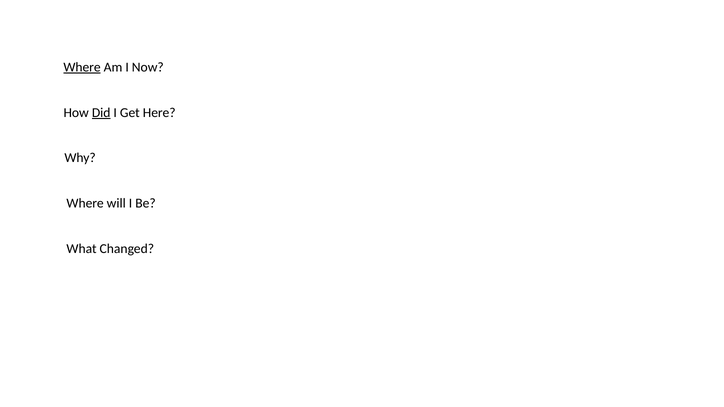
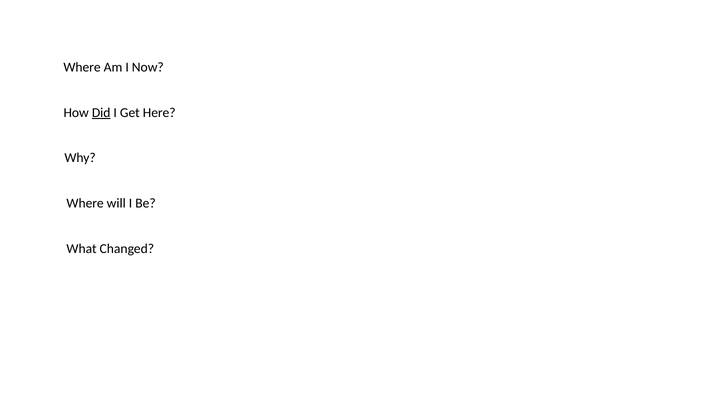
Where at (82, 67) underline: present -> none
